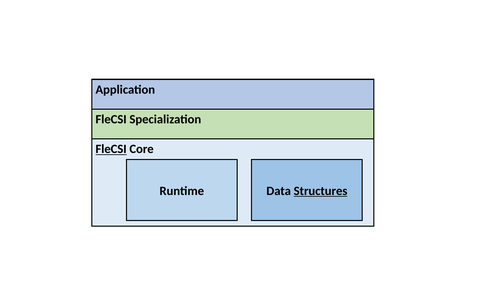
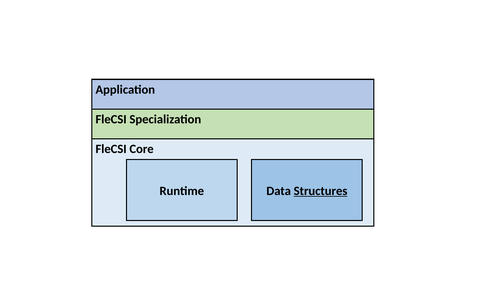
FleCSI at (111, 149) underline: present -> none
